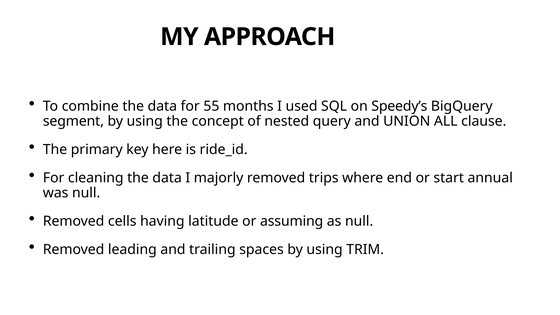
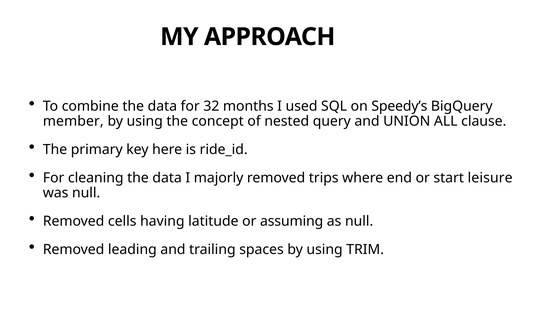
55: 55 -> 32
segment: segment -> member
annual: annual -> leisure
